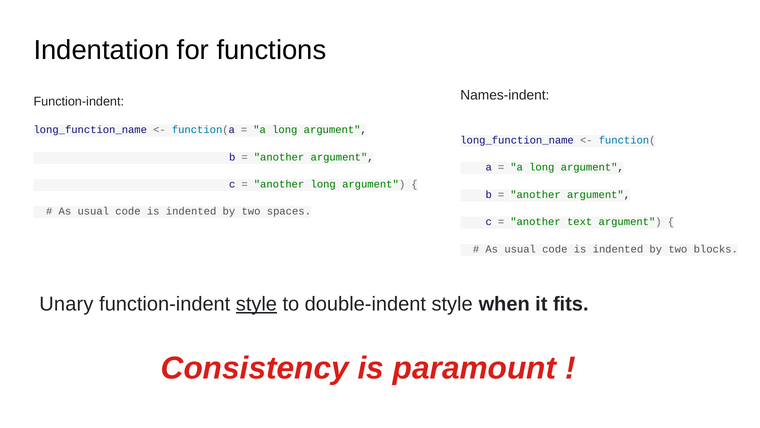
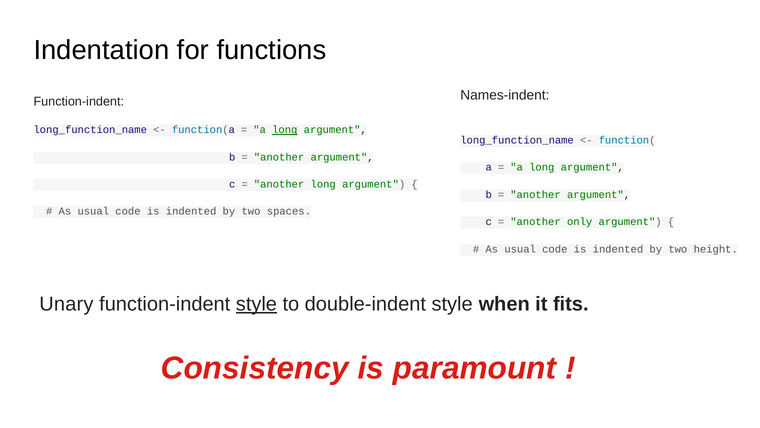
long at (285, 130) underline: none -> present
text: text -> only
blocks: blocks -> height
